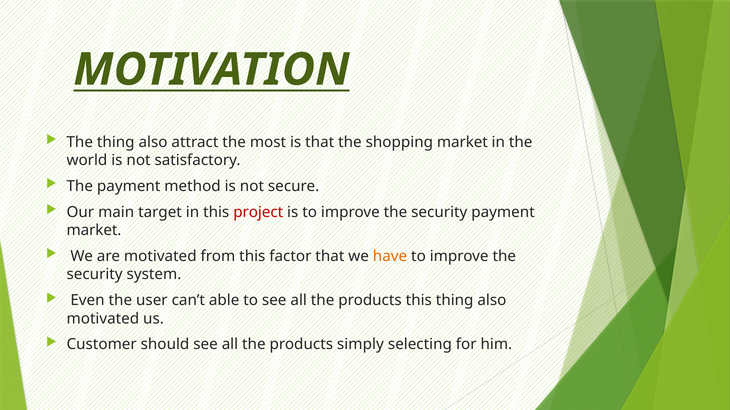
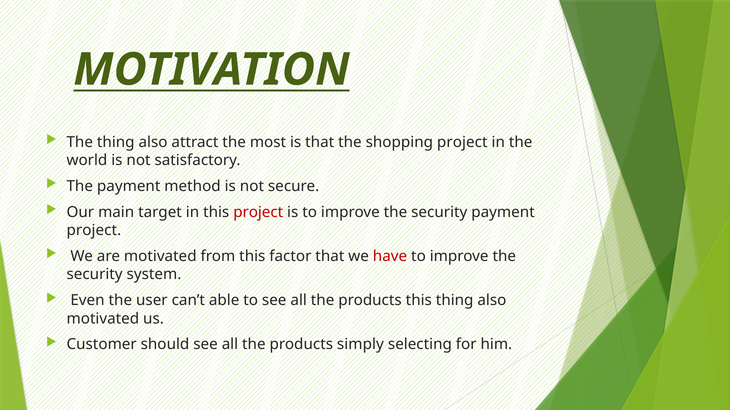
shopping market: market -> project
market at (94, 231): market -> project
have colour: orange -> red
